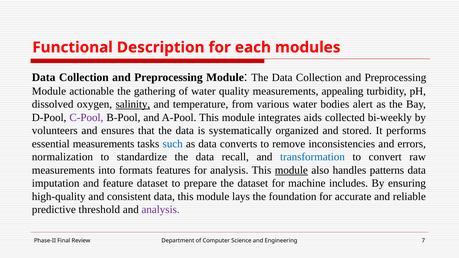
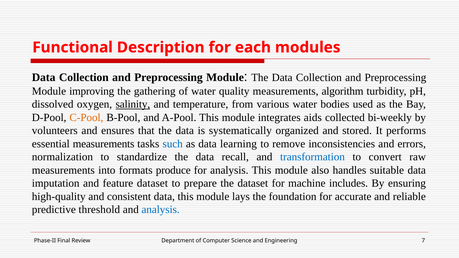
actionable: actionable -> improving
appealing: appealing -> algorithm
alert: alert -> used
C-Pool colour: purple -> orange
converts: converts -> learning
features: features -> produce
module at (291, 170) underline: present -> none
patterns: patterns -> suitable
analysis at (161, 210) colour: purple -> blue
